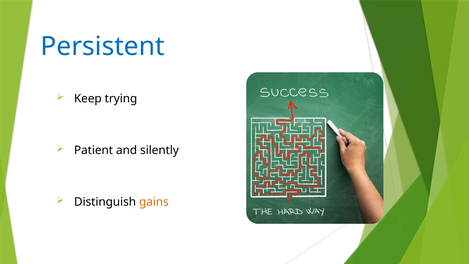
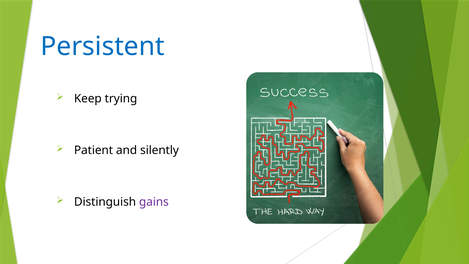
gains colour: orange -> purple
